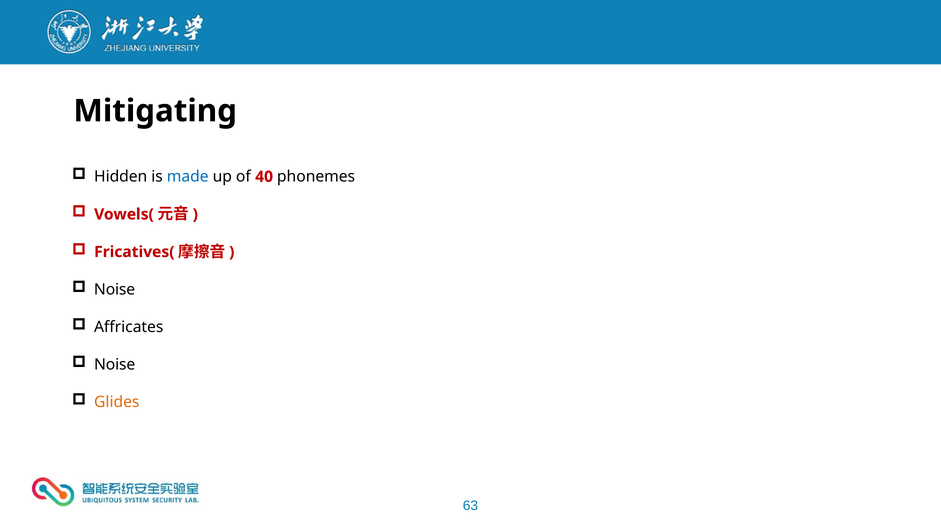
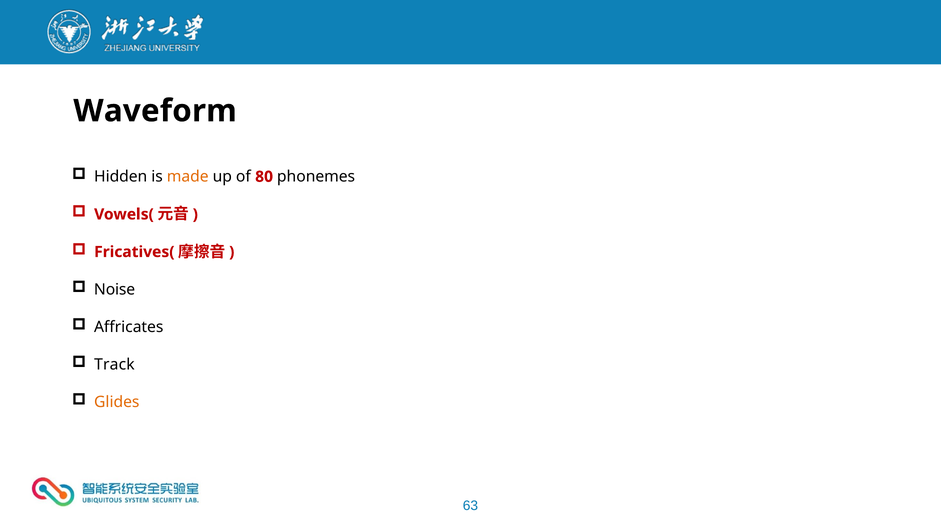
Mitigating: Mitigating -> Waveform
made colour: blue -> orange
40: 40 -> 80
Noise at (115, 365): Noise -> Track
